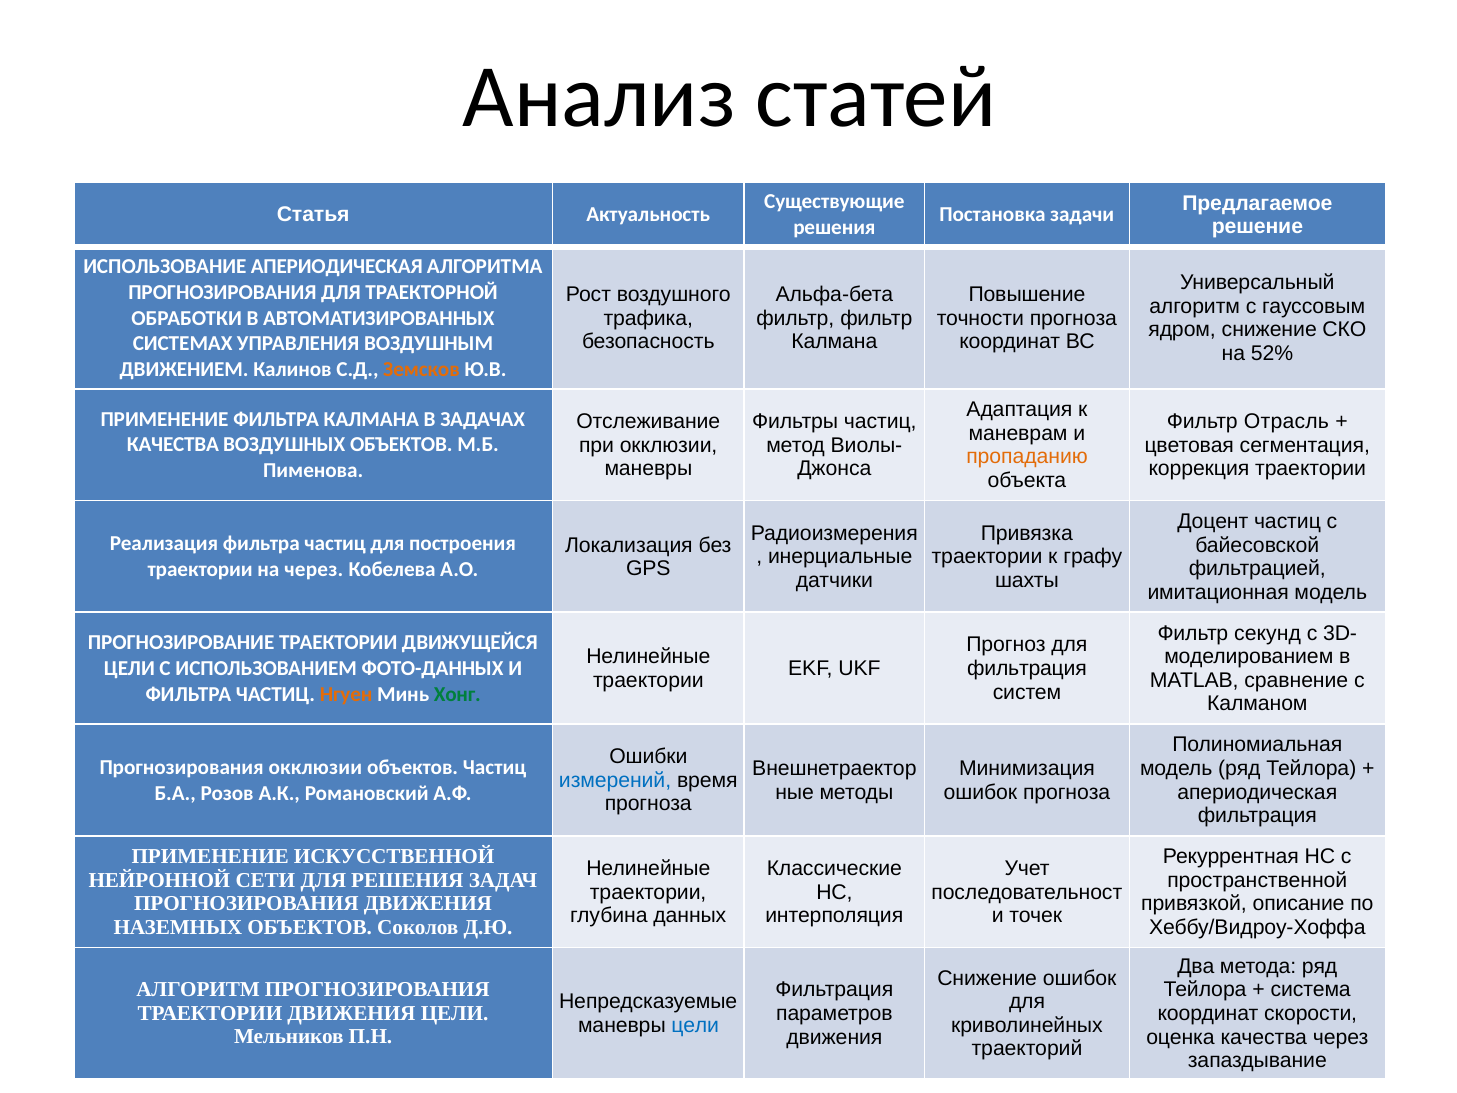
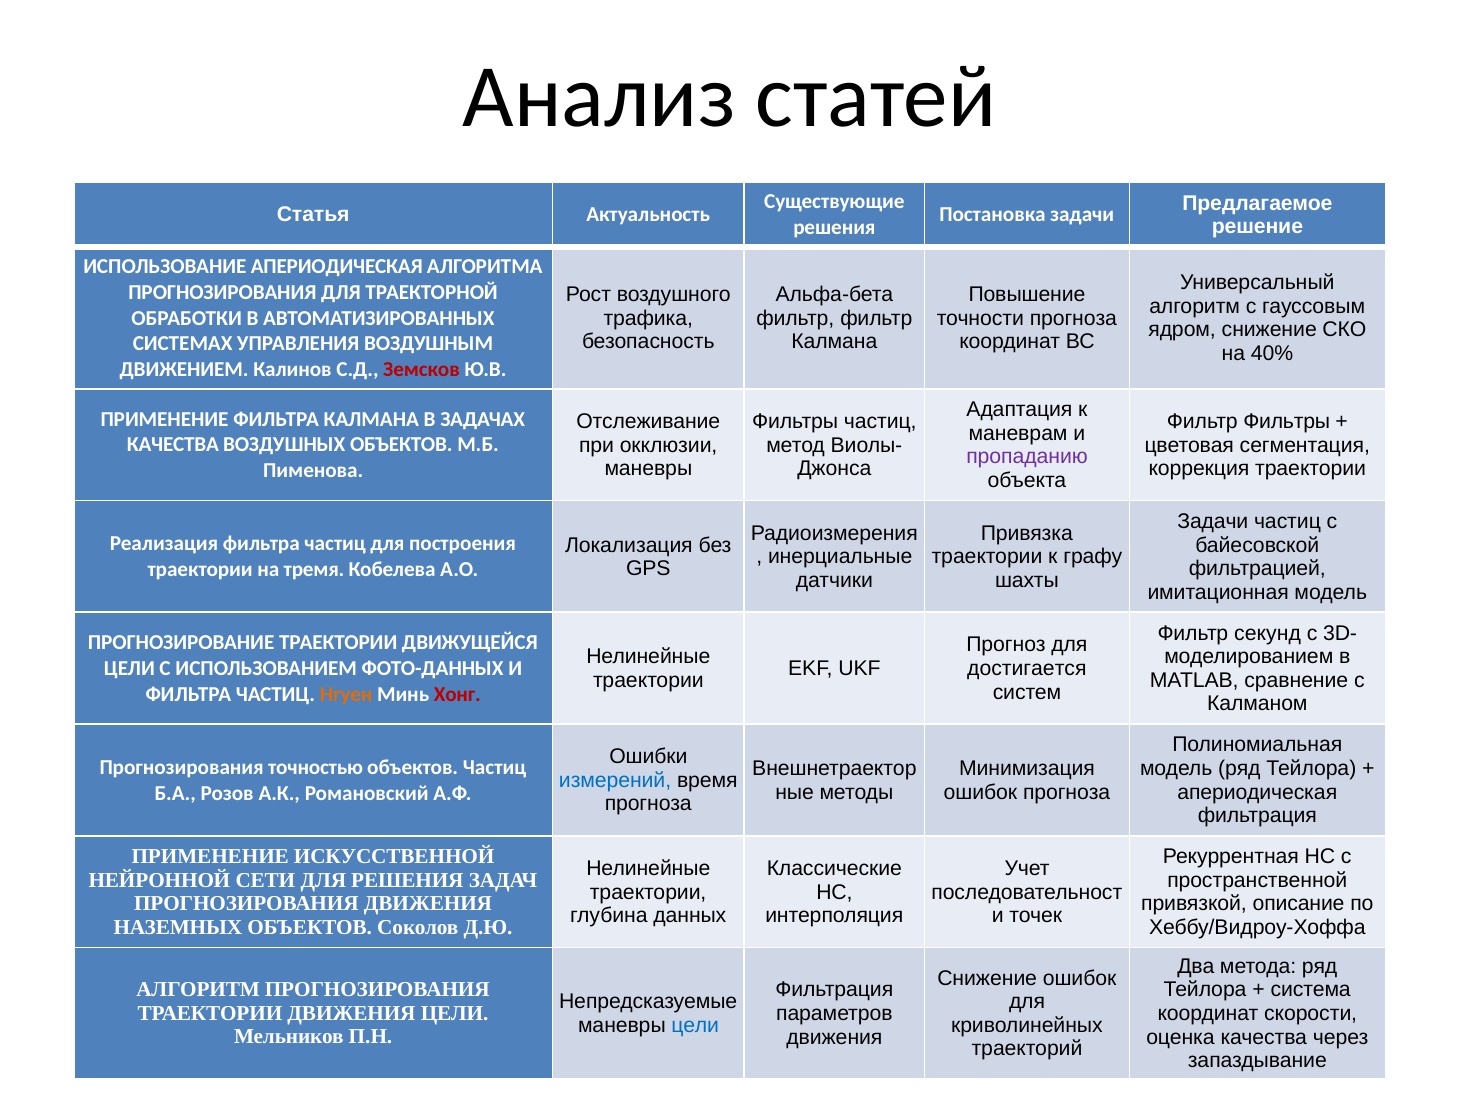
52%: 52% -> 40%
Земсков colour: orange -> red
Фильтр Отрасль: Отрасль -> Фильтры
пропаданию colour: orange -> purple
Доцент at (1213, 521): Доцент -> Задачи
на через: через -> тремя
фильтрация at (1027, 668): фильтрация -> достигается
Хонг colour: green -> red
Прогнозирования окклюзии: окклюзии -> точностью
